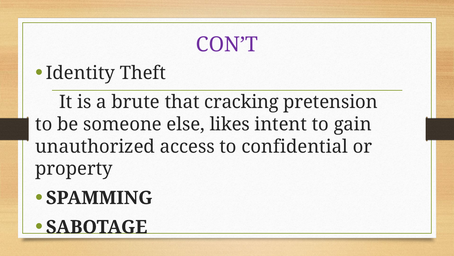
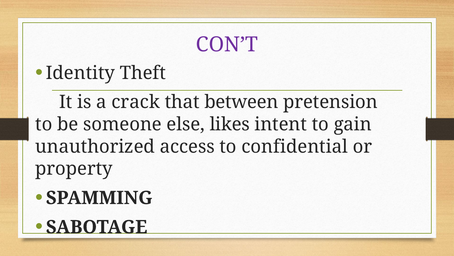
brute: brute -> crack
cracking: cracking -> between
